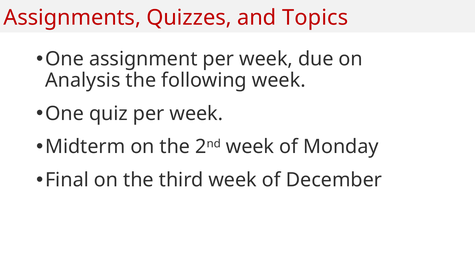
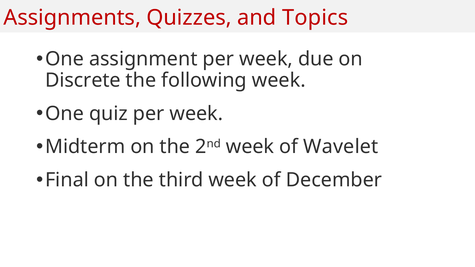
Analysis: Analysis -> Discrete
Monday: Monday -> Wavelet
